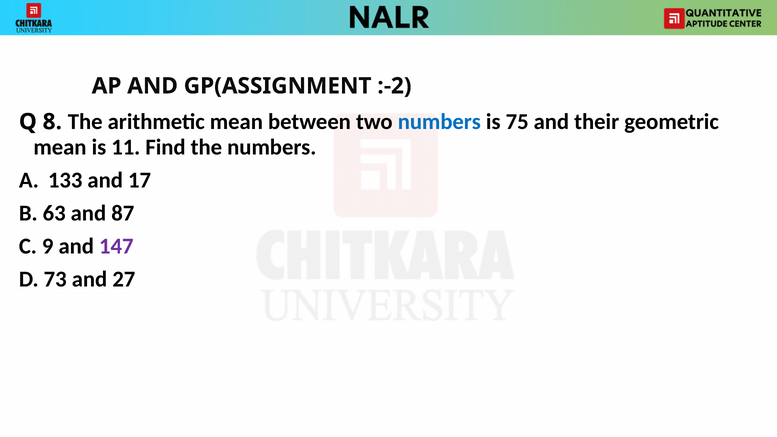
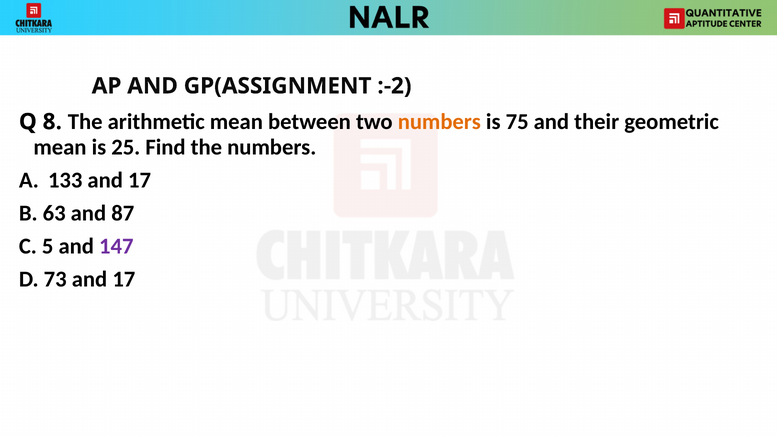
numbers at (439, 122) colour: blue -> orange
11: 11 -> 25
9: 9 -> 5
73 and 27: 27 -> 17
